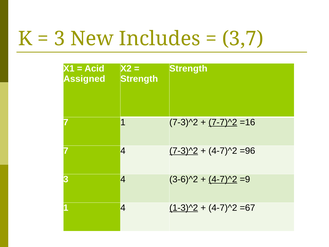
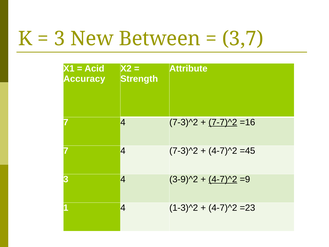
Includes: Includes -> Between
Strength at (188, 69): Strength -> Attribute
Assigned: Assigned -> Accuracy
1 at (123, 122): 1 -> 4
7-3)^2 at (184, 151) underline: present -> none
=96: =96 -> =45
3-6)^2: 3-6)^2 -> 3-9)^2
1-3)^2 underline: present -> none
=67: =67 -> =23
